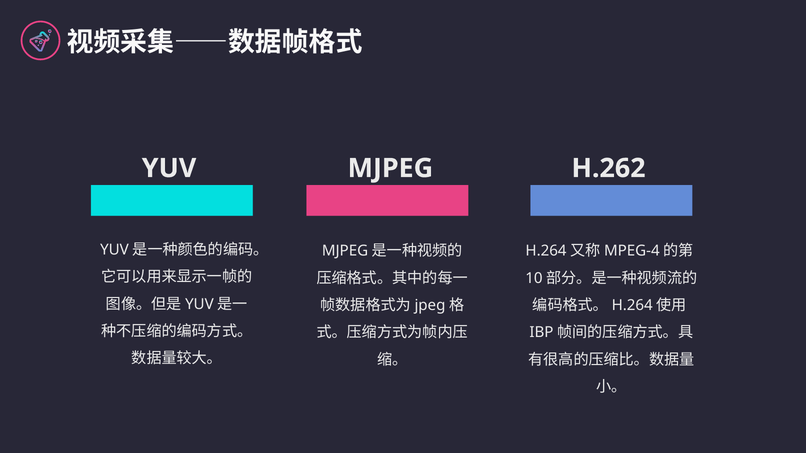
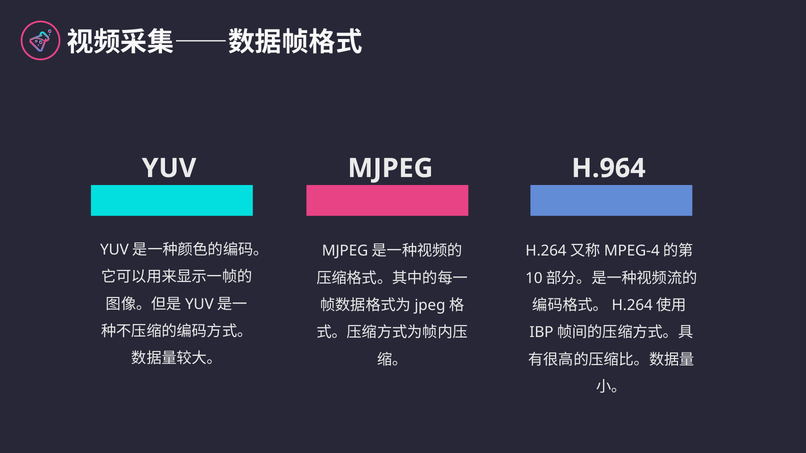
H.262: H.262 -> H.964
